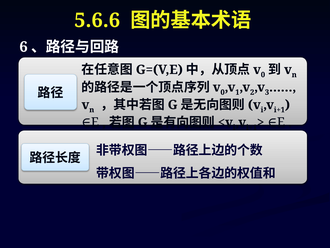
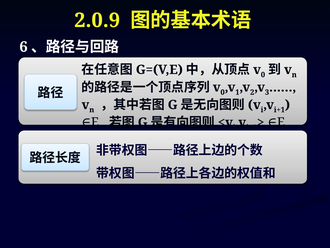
5.6.6: 5.6.6 -> 2.0.9
